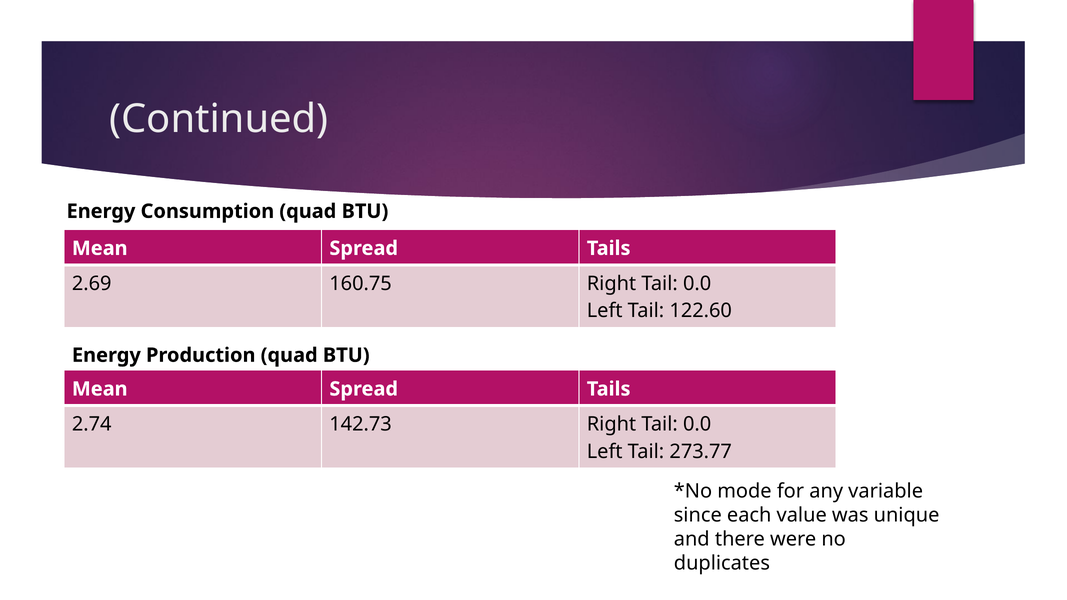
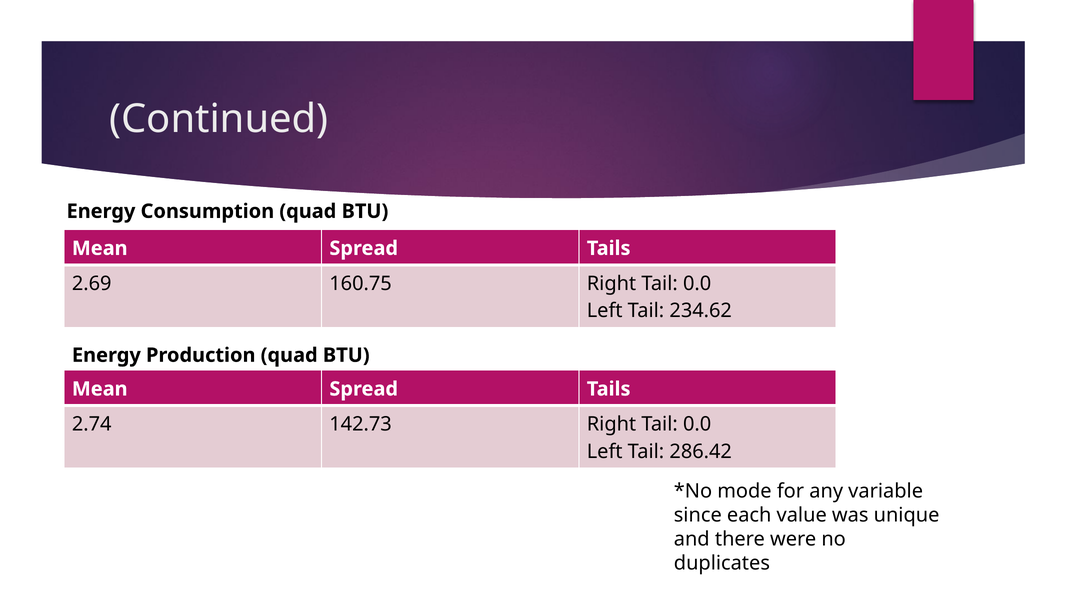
122.60: 122.60 -> 234.62
273.77: 273.77 -> 286.42
